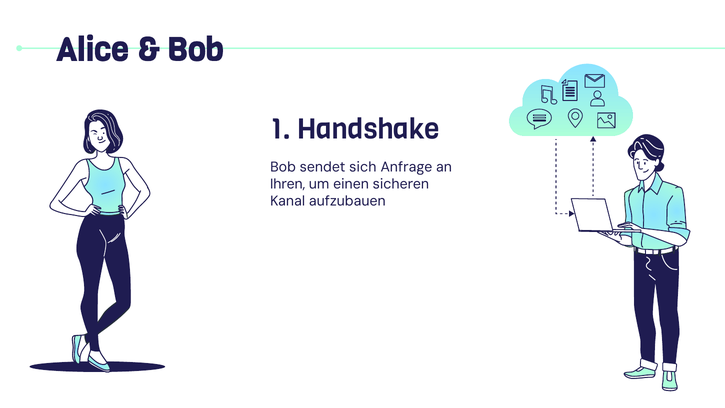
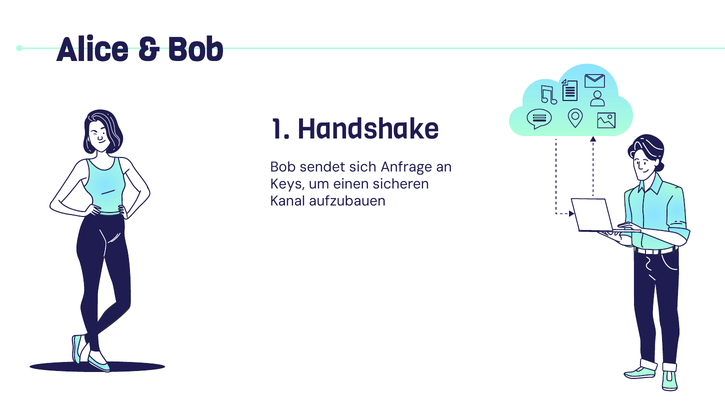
Ihren: Ihren -> Keys
